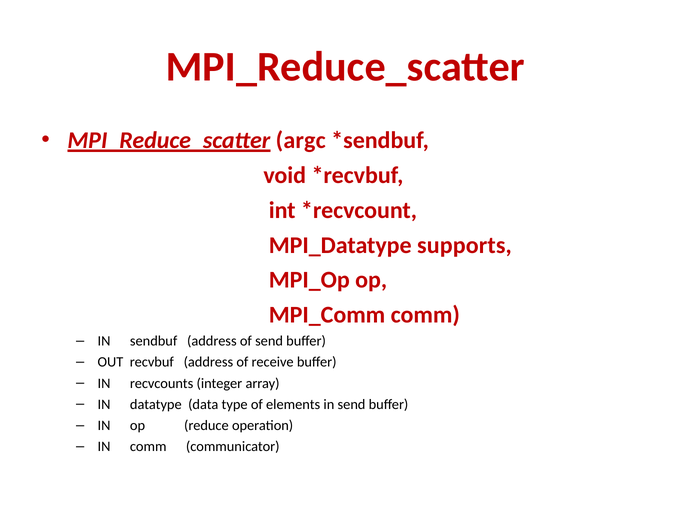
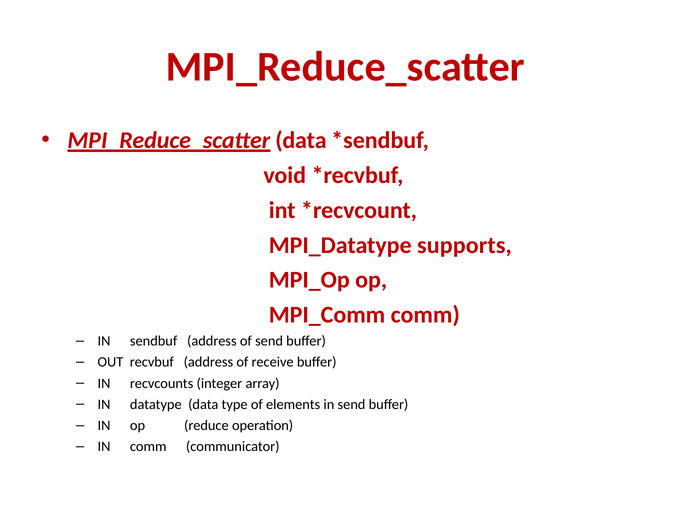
MPI_Reduce_scatter argc: argc -> data
